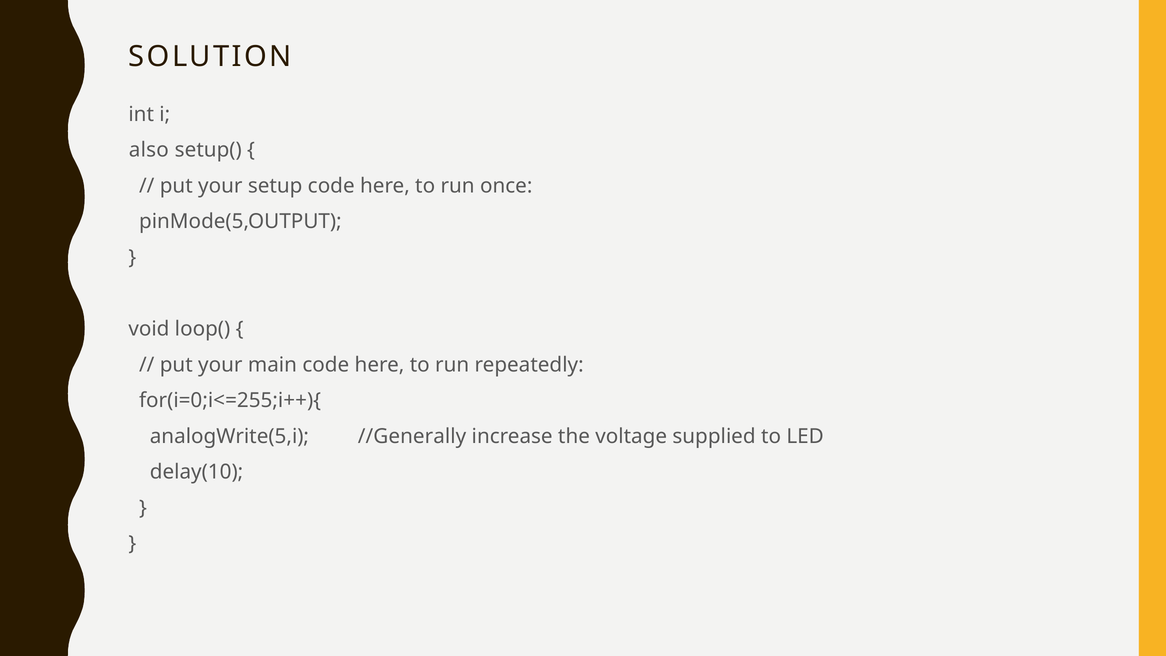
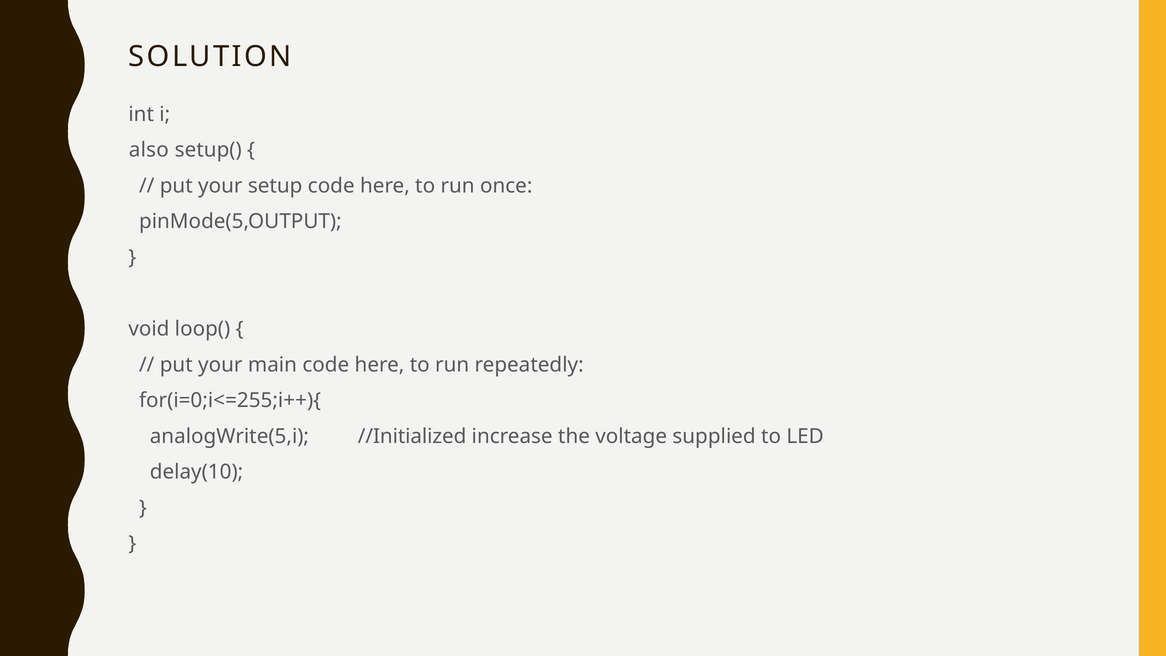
//Generally: //Generally -> //Initialized
